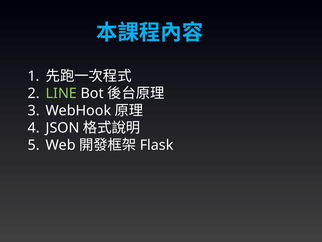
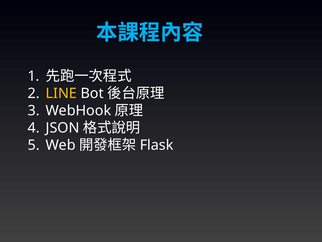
LINE colour: light green -> yellow
